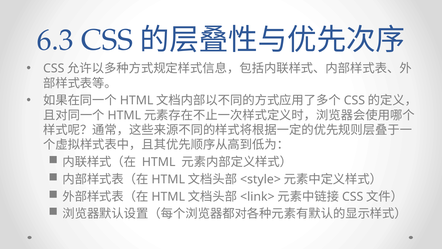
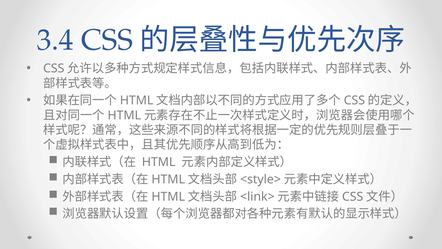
6.3: 6.3 -> 3.4
